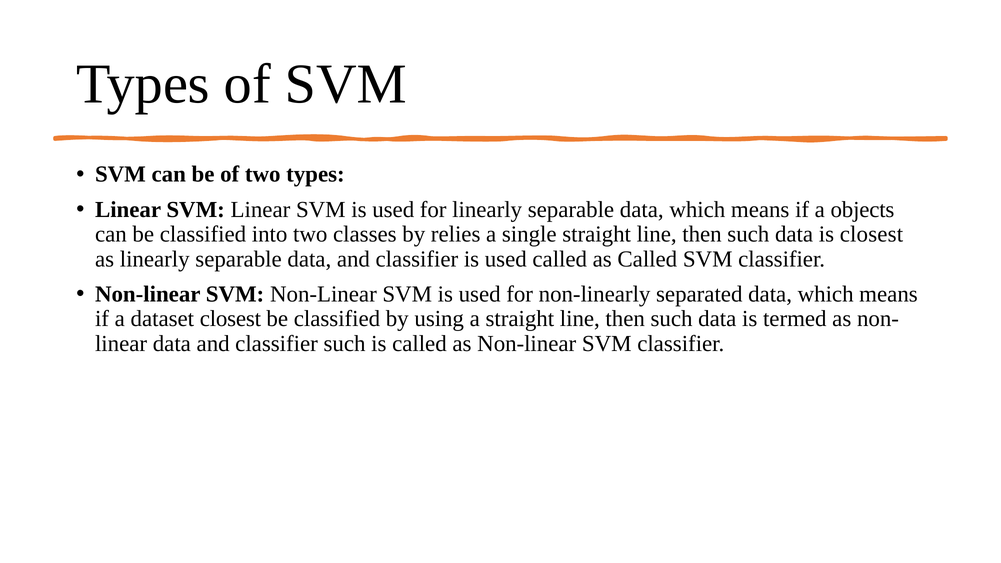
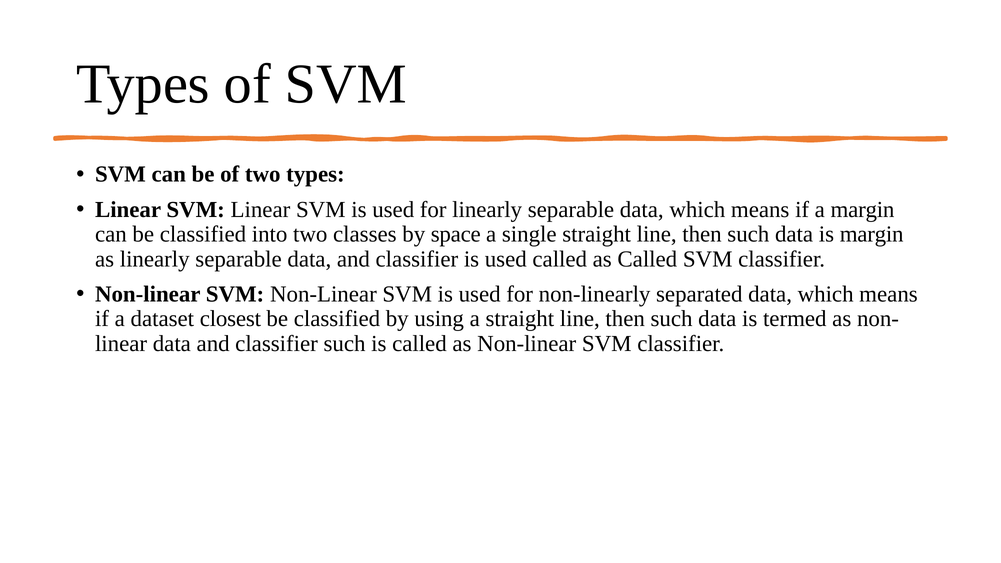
a objects: objects -> margin
relies: relies -> space
is closest: closest -> margin
